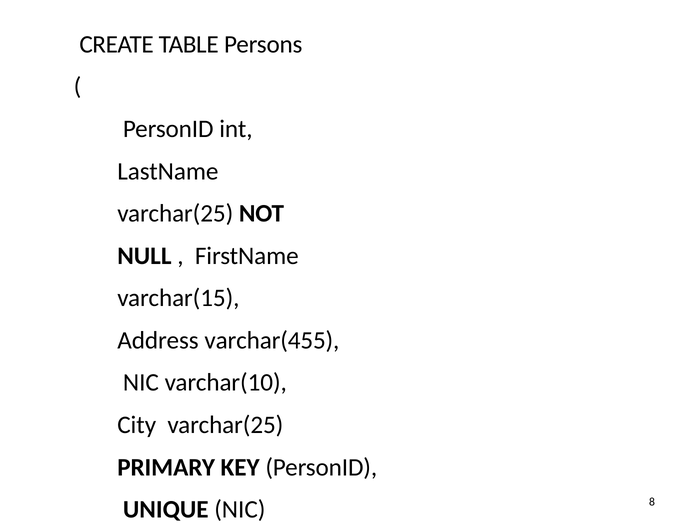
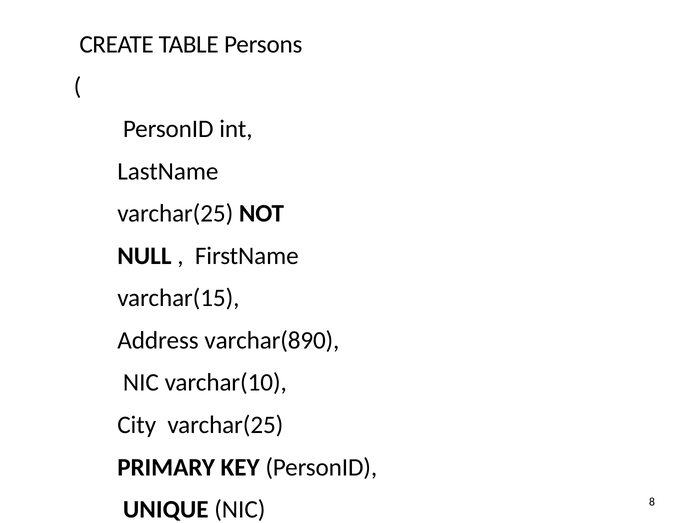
varchar(455: varchar(455 -> varchar(890
